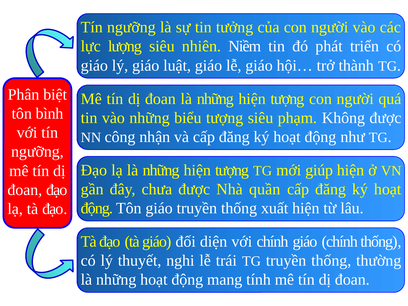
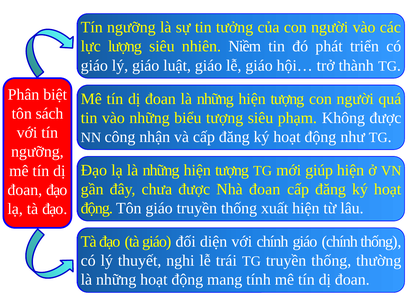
bình: bình -> sách
Nhà quần: quần -> đoan
